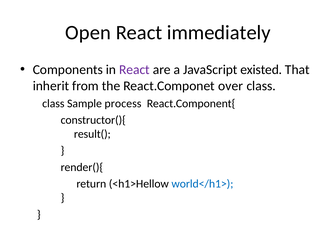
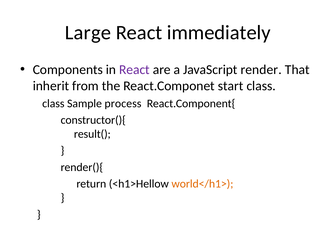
Open: Open -> Large
existed: existed -> render
over: over -> start
world</h1> colour: blue -> orange
